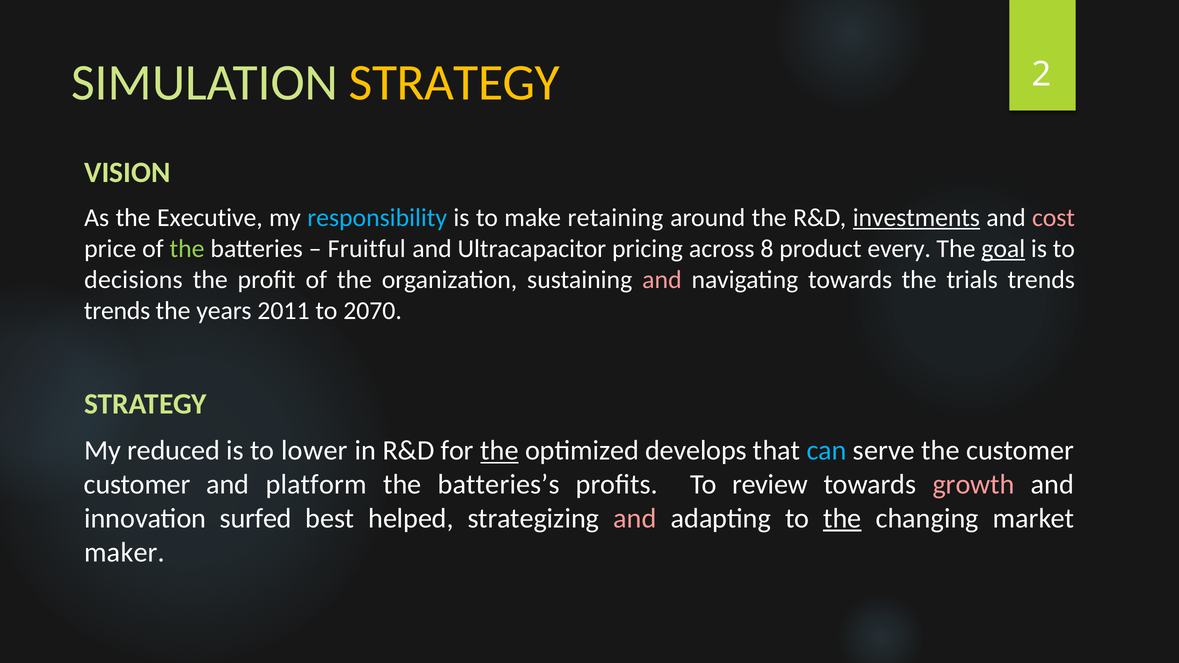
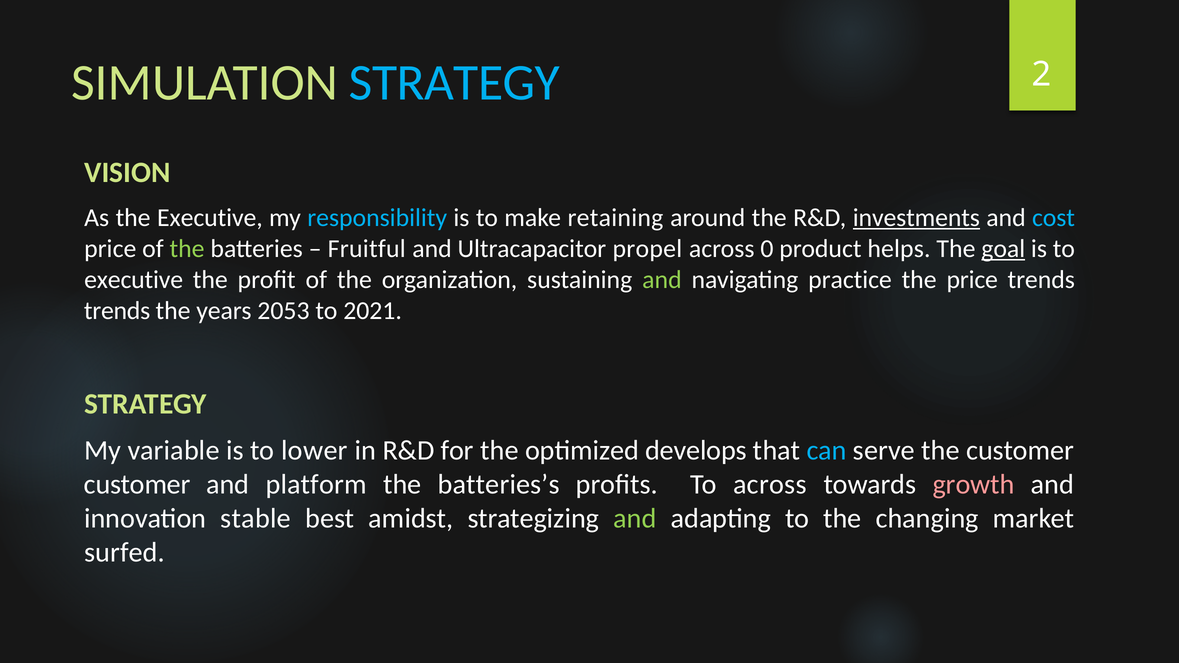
STRATEGY at (454, 83) colour: yellow -> light blue
cost colour: pink -> light blue
pricing: pricing -> propel
8: 8 -> 0
every: every -> helps
decisions at (133, 280): decisions -> executive
and at (662, 280) colour: pink -> light green
navigating towards: towards -> practice
the trials: trials -> price
2011: 2011 -> 2053
2070: 2070 -> 2021
reduced: reduced -> variable
the at (499, 451) underline: present -> none
To review: review -> across
surfed: surfed -> stable
helped: helped -> amidst
and at (635, 519) colour: pink -> light green
the at (842, 519) underline: present -> none
maker: maker -> surfed
